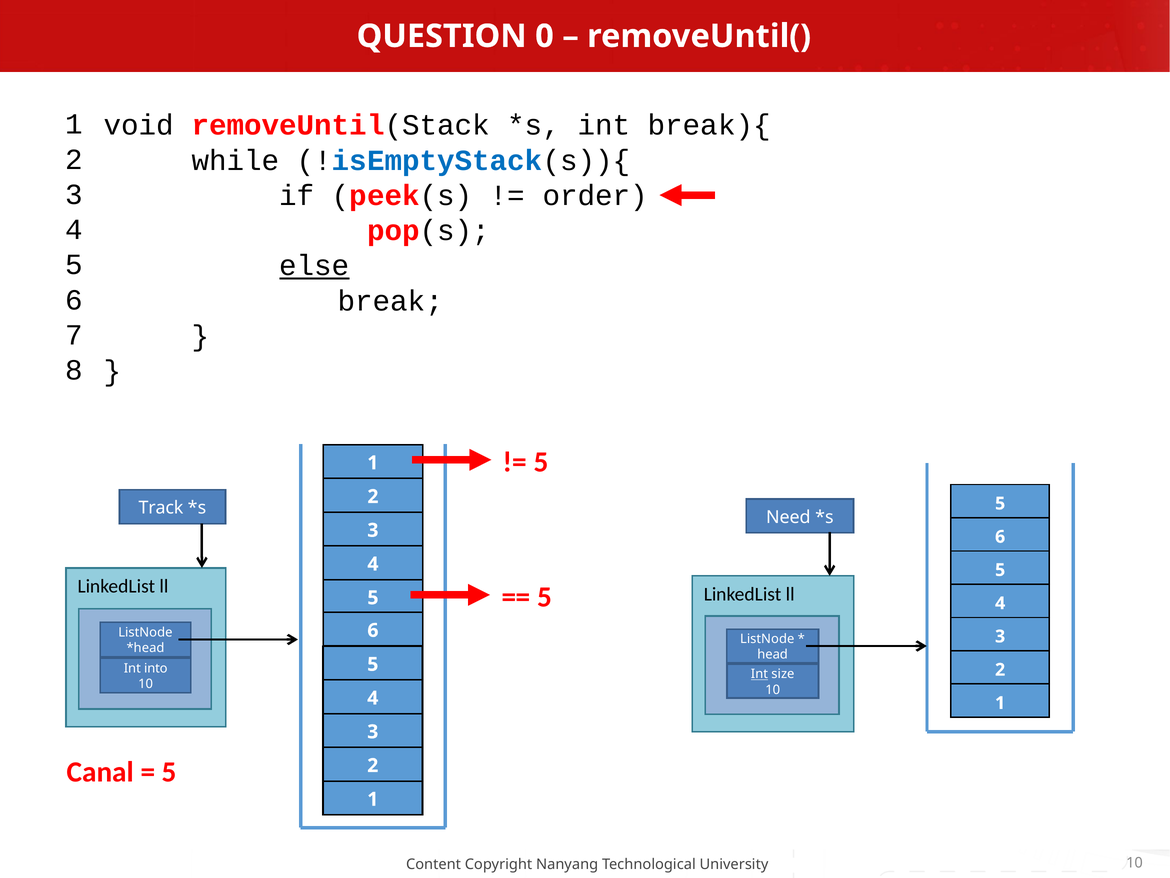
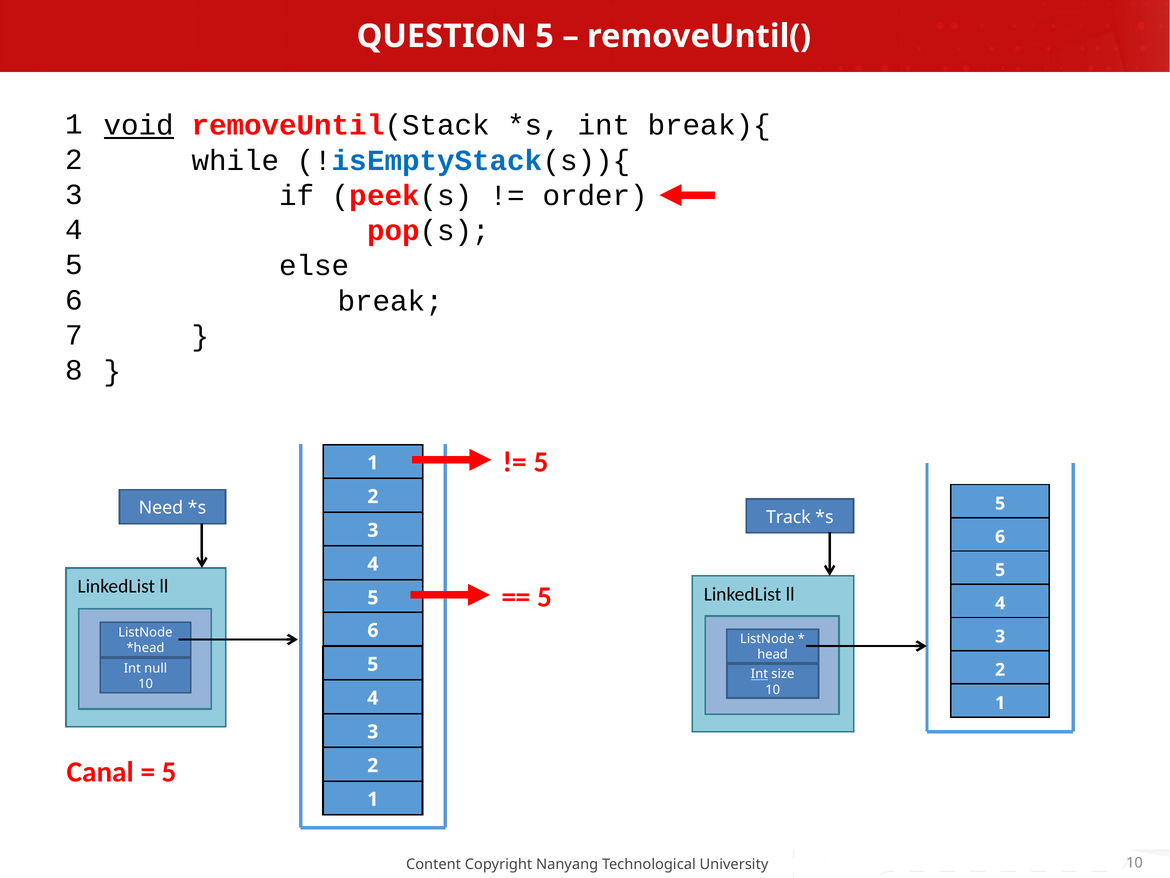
QUESTION 0: 0 -> 5
void underline: none -> present
else underline: present -> none
Track: Track -> Need
Need: Need -> Track
into: into -> null
